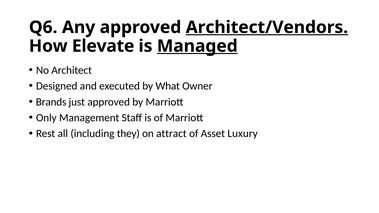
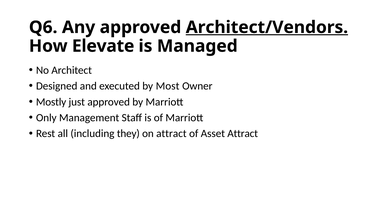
Managed underline: present -> none
What: What -> Most
Brands: Brands -> Mostly
Asset Luxury: Luxury -> Attract
